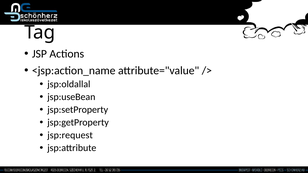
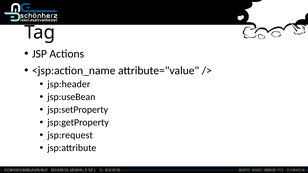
jsp:oldallal: jsp:oldallal -> jsp:header
